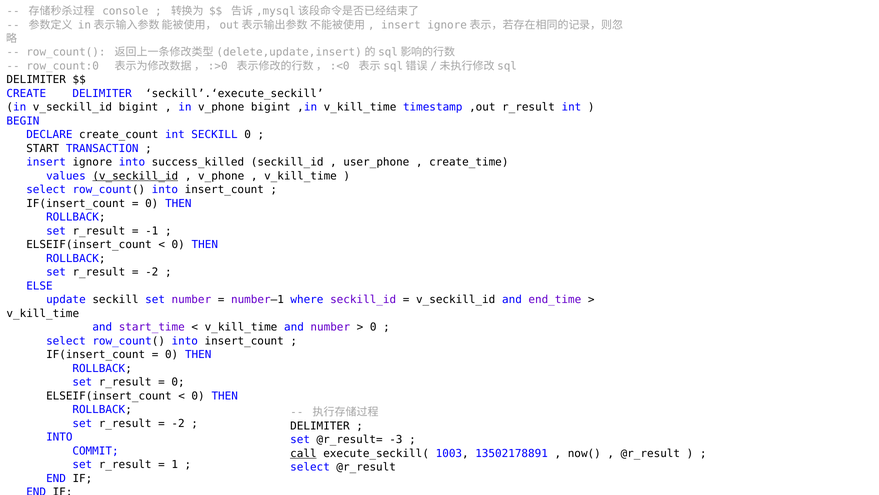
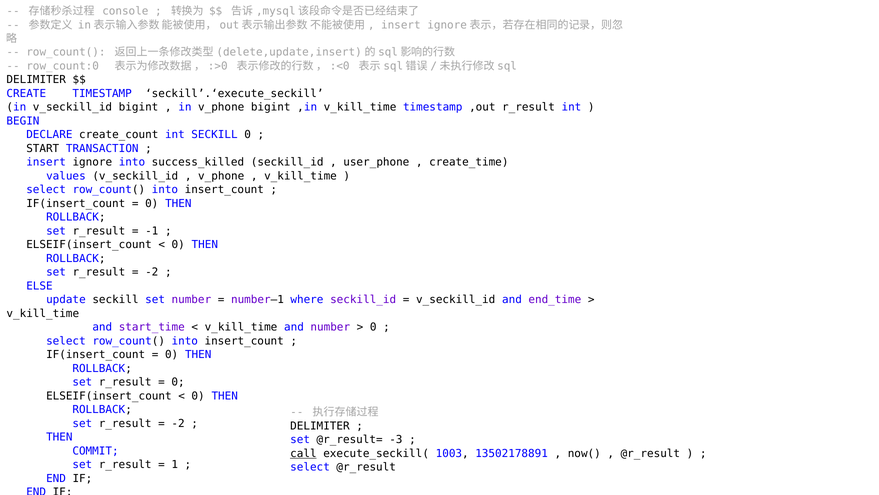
CREATE DELIMITER: DELIMITER -> TIMESTAMP
v_seckill_id at (135, 176) underline: present -> none
INTO at (59, 437): INTO -> THEN
